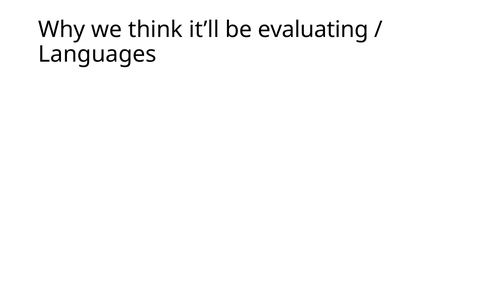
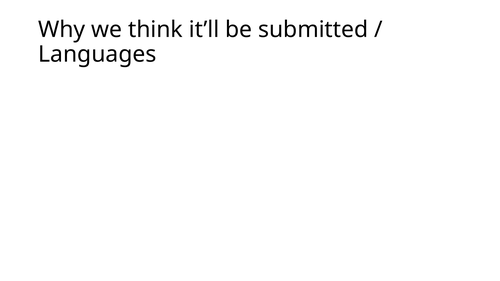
evaluating: evaluating -> submitted
